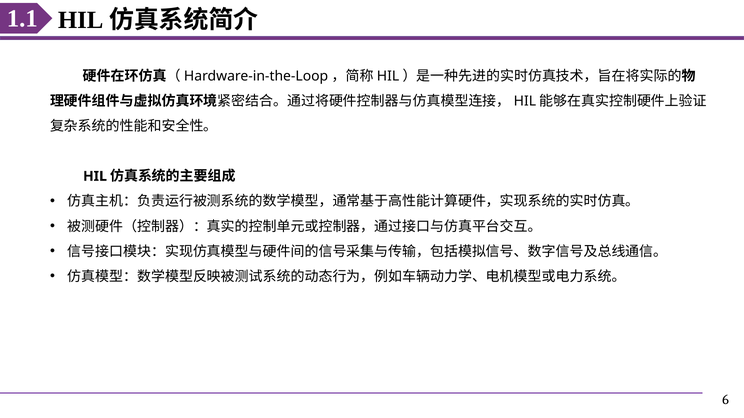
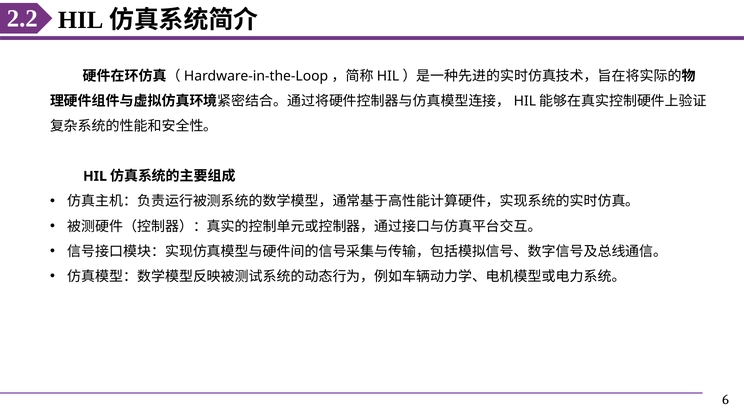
1.1: 1.1 -> 2.2
